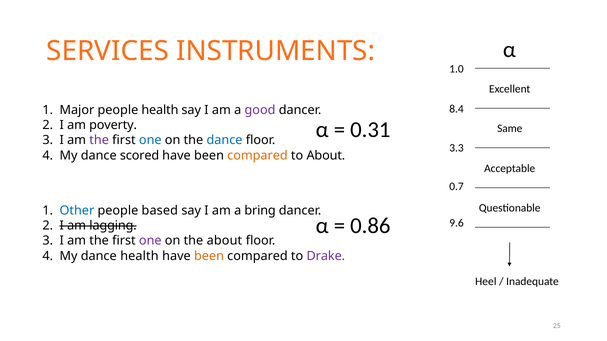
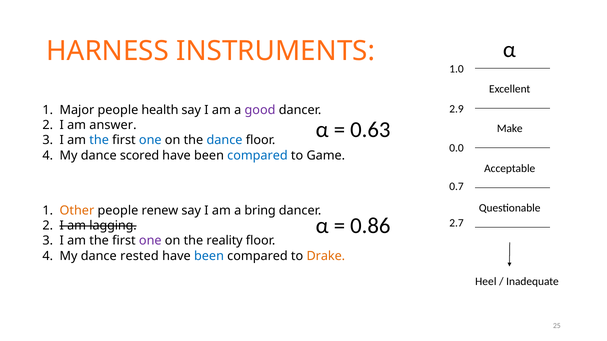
SERVICES: SERVICES -> HARNESS
8.4: 8.4 -> 2.9
0.31: 0.31 -> 0.63
poverty: poverty -> answer
Same: Same -> Make
the at (99, 140) colour: purple -> blue
3.3: 3.3 -> 0.0
compared at (257, 156) colour: orange -> blue
to About: About -> Game
Other colour: blue -> orange
based: based -> renew
9.6: 9.6 -> 2.7
the about: about -> reality
dance health: health -> rested
been at (209, 256) colour: orange -> blue
Drake colour: purple -> orange
